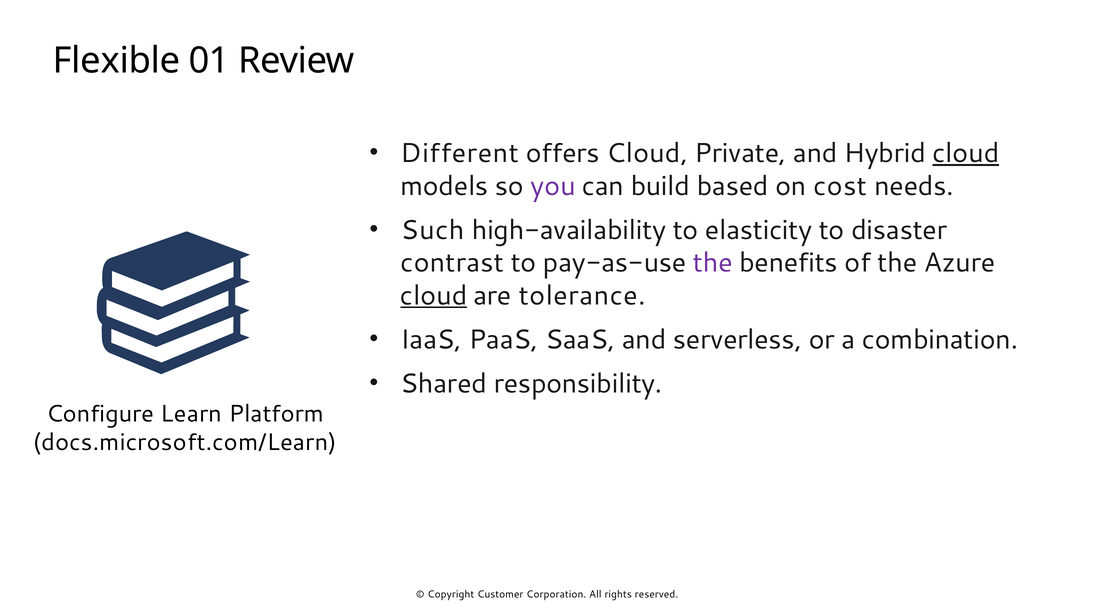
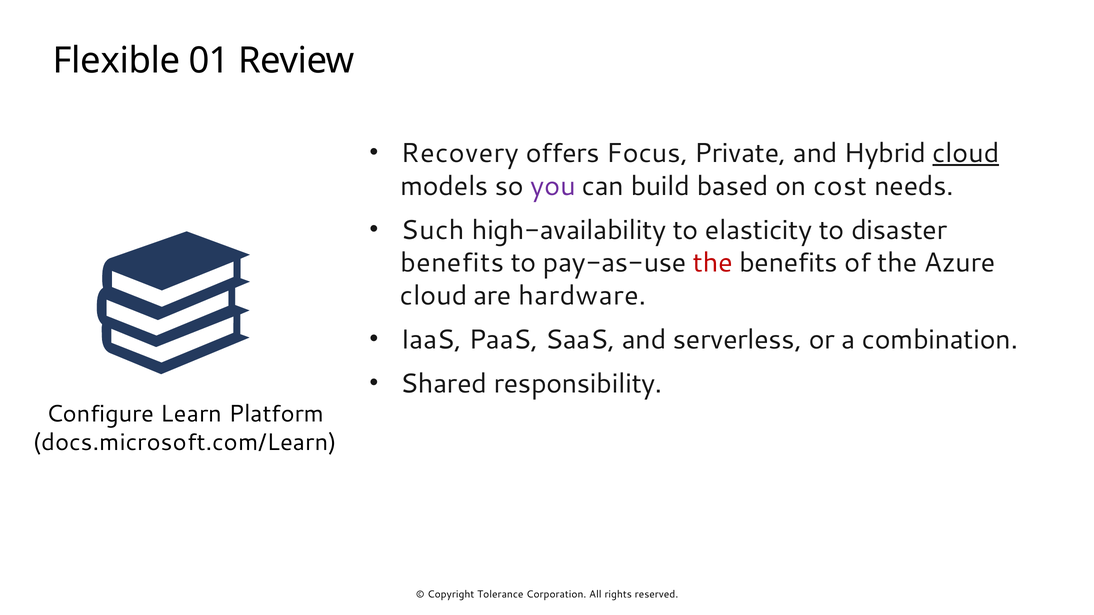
Different: Different -> Recovery
offers Cloud: Cloud -> Focus
contrast at (452, 263): contrast -> benefits
the at (713, 263) colour: purple -> red
cloud at (434, 296) underline: present -> none
tolerance: tolerance -> hardware
Customer: Customer -> Tolerance
